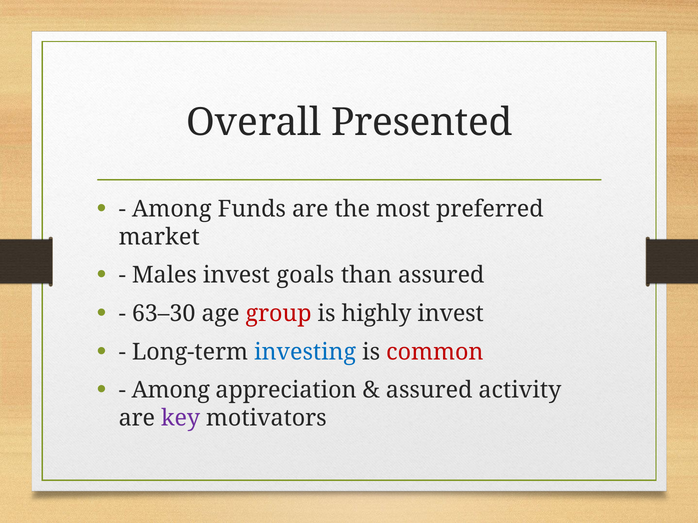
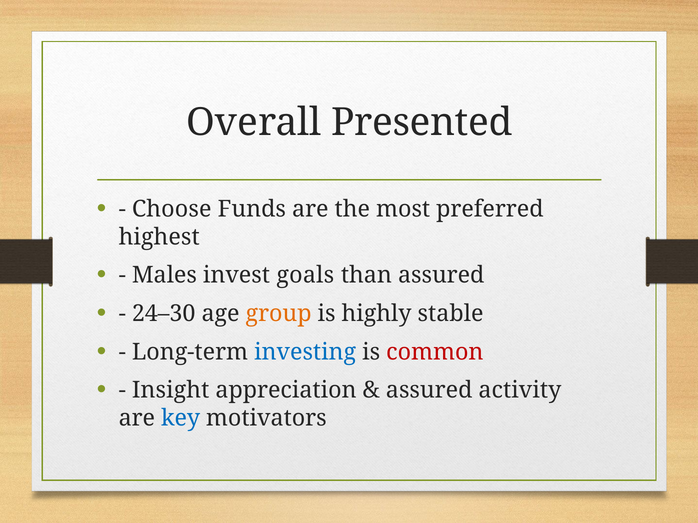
Among at (172, 209): Among -> Choose
market: market -> highest
63–30: 63–30 -> 24–30
group colour: red -> orange
highly invest: invest -> stable
Among at (171, 391): Among -> Insight
key colour: purple -> blue
